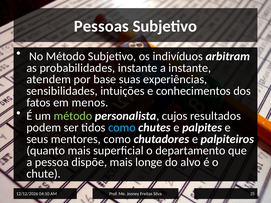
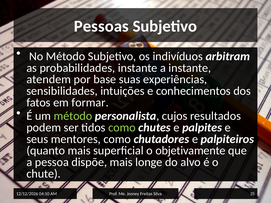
menos: menos -> formar
como at (122, 128) colour: light blue -> light green
departamento: departamento -> objetivamente
